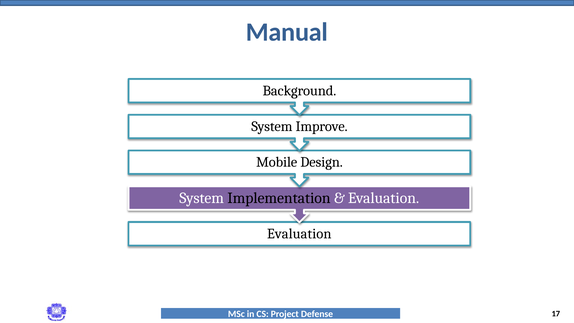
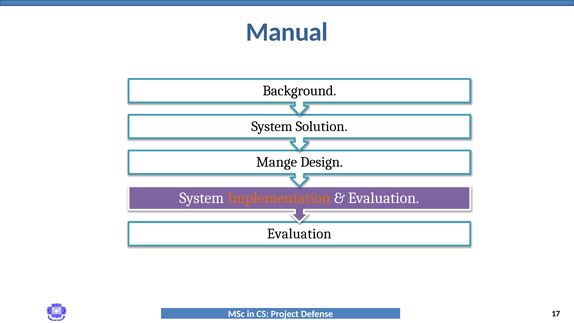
Improve: Improve -> Solution
Mobile: Mobile -> Mange
Implementation colour: black -> orange
